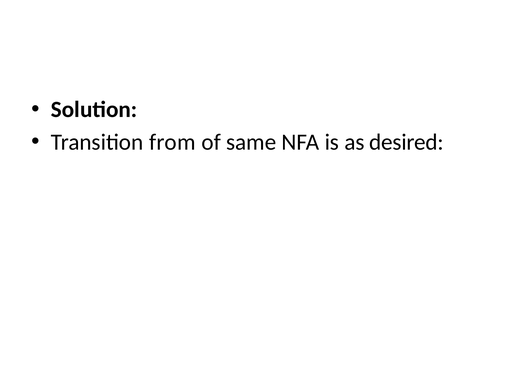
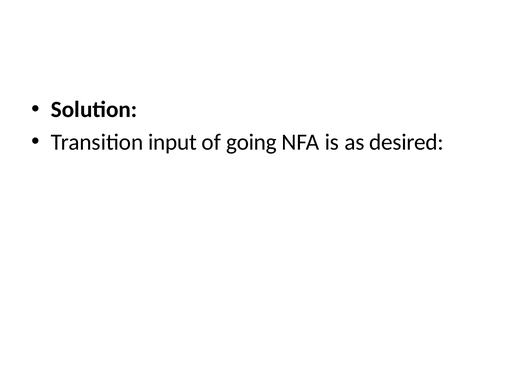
from: from -> input
same: same -> going
